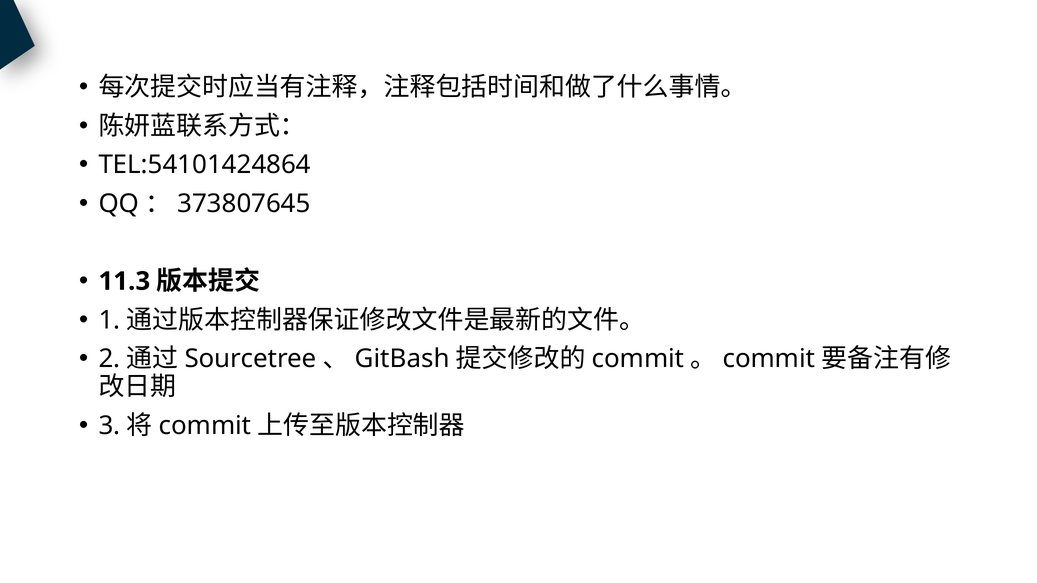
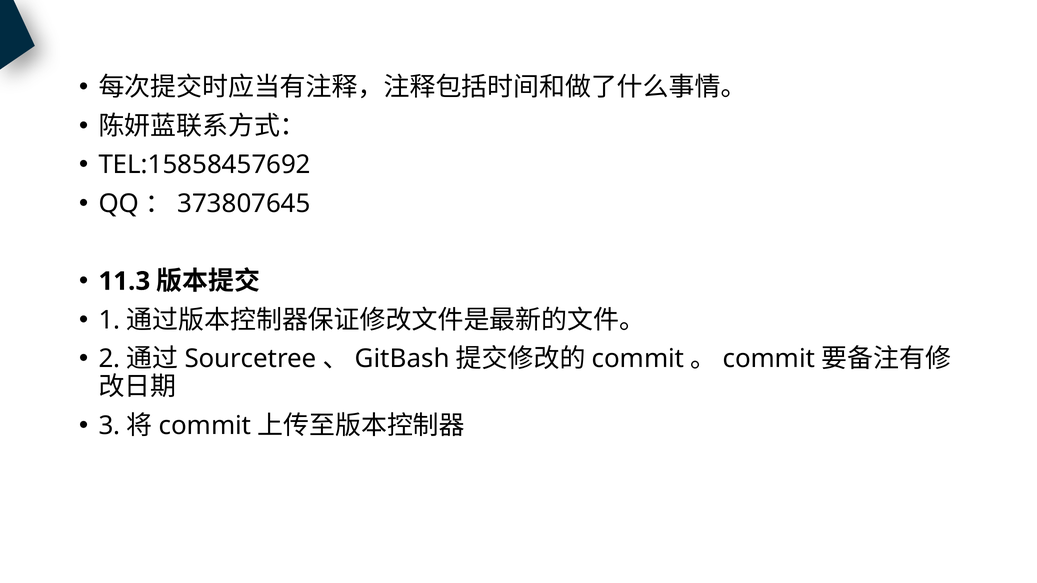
TEL:54101424864: TEL:54101424864 -> TEL:15858457692
